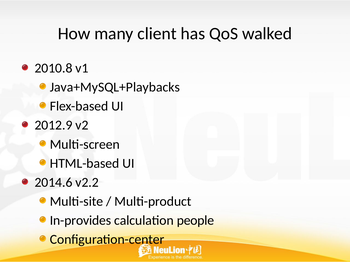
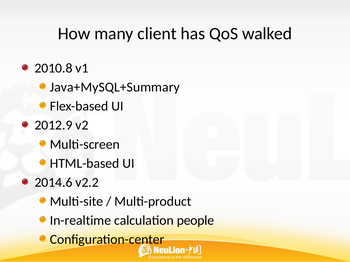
Java+MySQL+Playbacks: Java+MySQL+Playbacks -> Java+MySQL+Summary
In-provides: In-provides -> In-realtime
